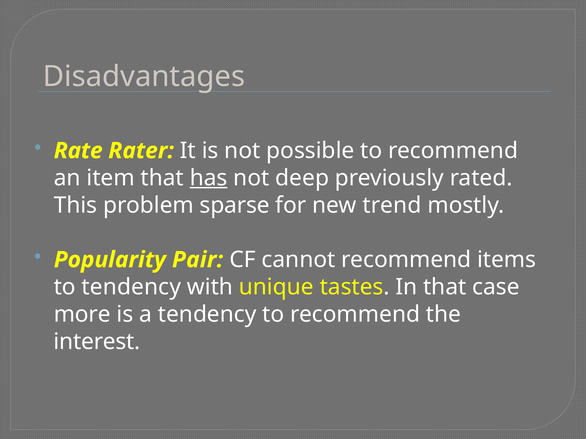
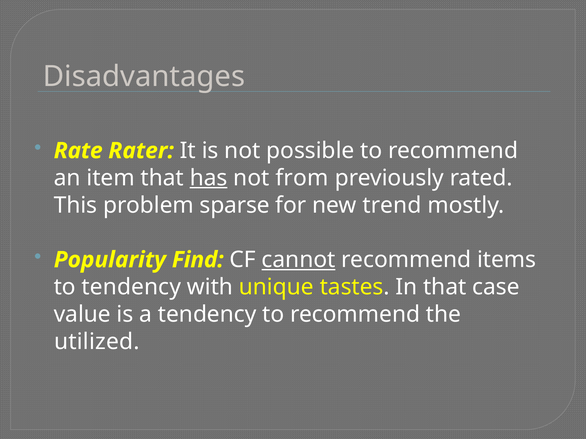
deep: deep -> from
Pair: Pair -> Find
cannot underline: none -> present
more: more -> value
interest: interest -> utilized
